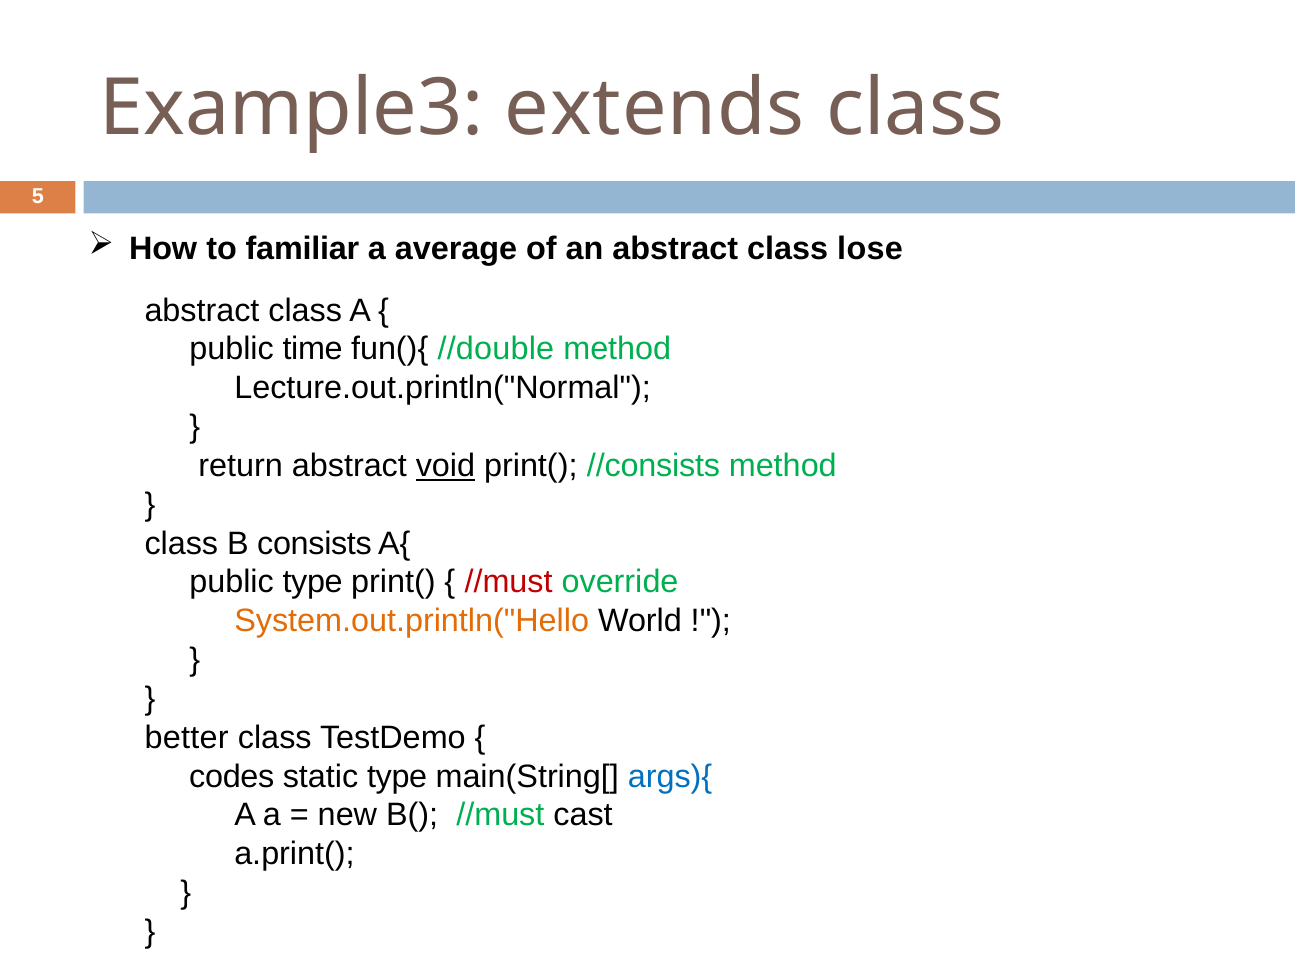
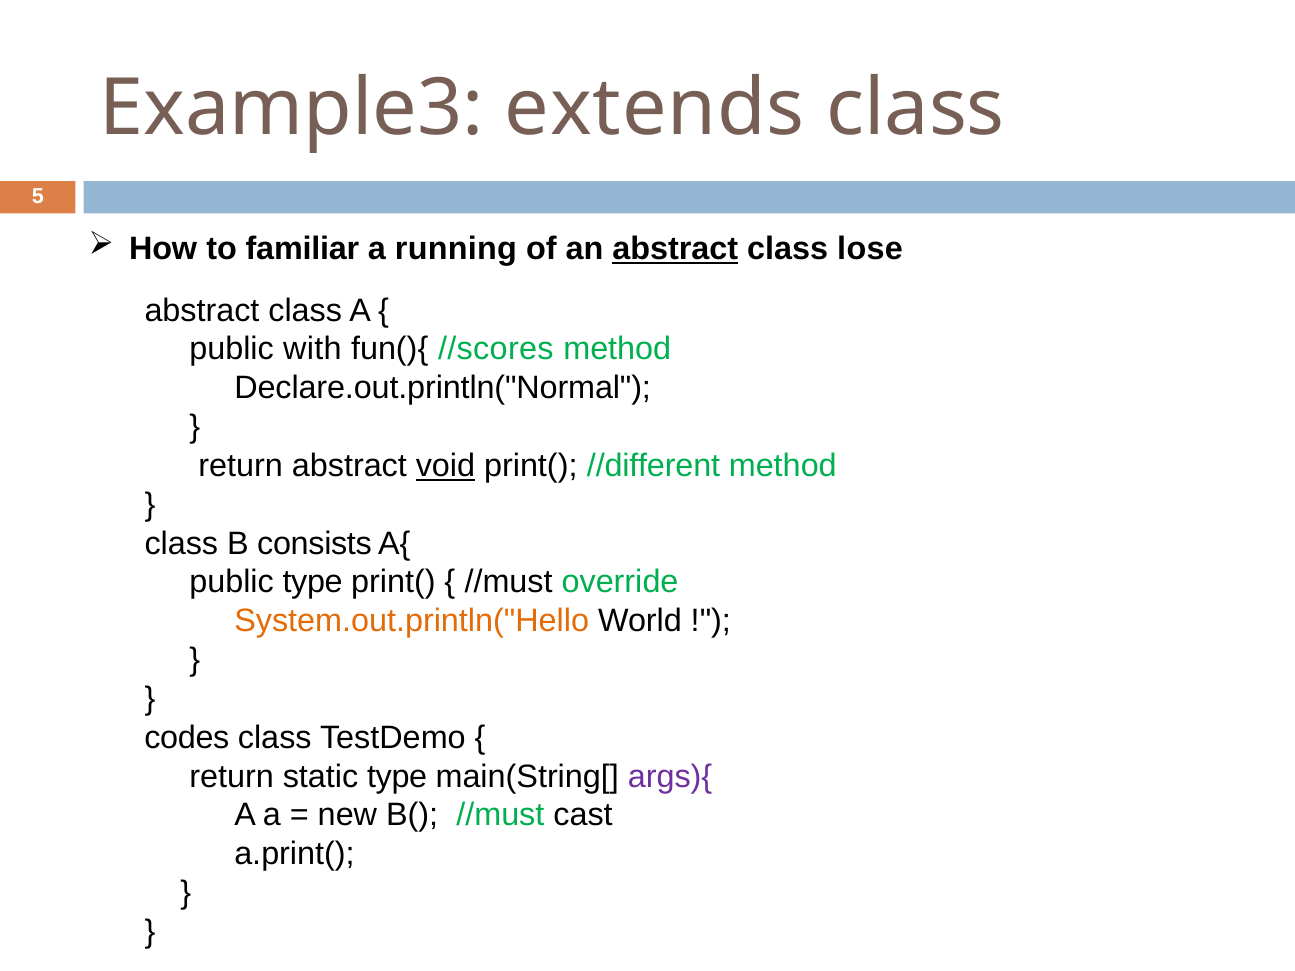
average: average -> running
abstract at (675, 249) underline: none -> present
time: time -> with
//double: //double -> //scores
Lecture.out.println("Normal: Lecture.out.println("Normal -> Declare.out.println("Normal
//consists: //consists -> //different
//must at (509, 582) colour: red -> black
better: better -> codes
codes at (232, 777): codes -> return
args){ colour: blue -> purple
